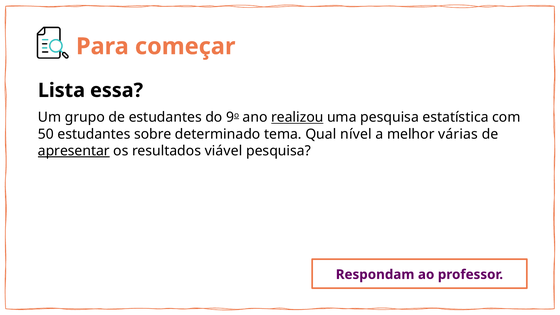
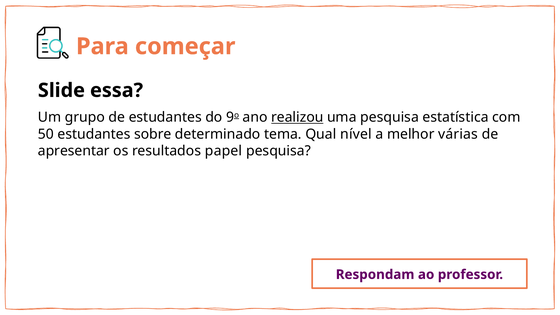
Lista: Lista -> Slide
apresentar underline: present -> none
viável: viável -> papel
